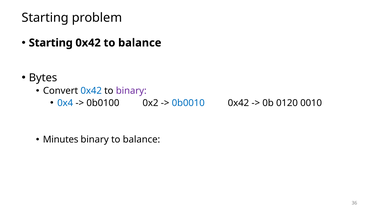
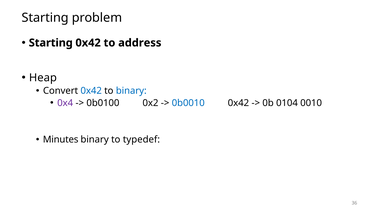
0x42 to balance: balance -> address
Bytes: Bytes -> Heap
binary at (131, 91) colour: purple -> blue
0x4 colour: blue -> purple
0120: 0120 -> 0104
binary to balance: balance -> typedef
